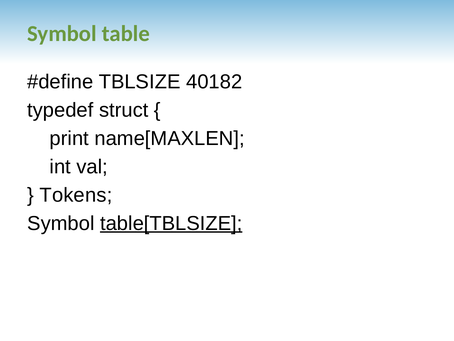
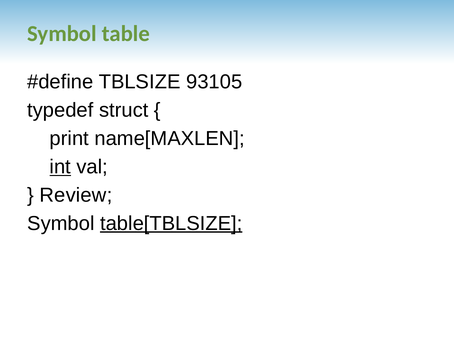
40182: 40182 -> 93105
int underline: none -> present
Tokens: Tokens -> Review
